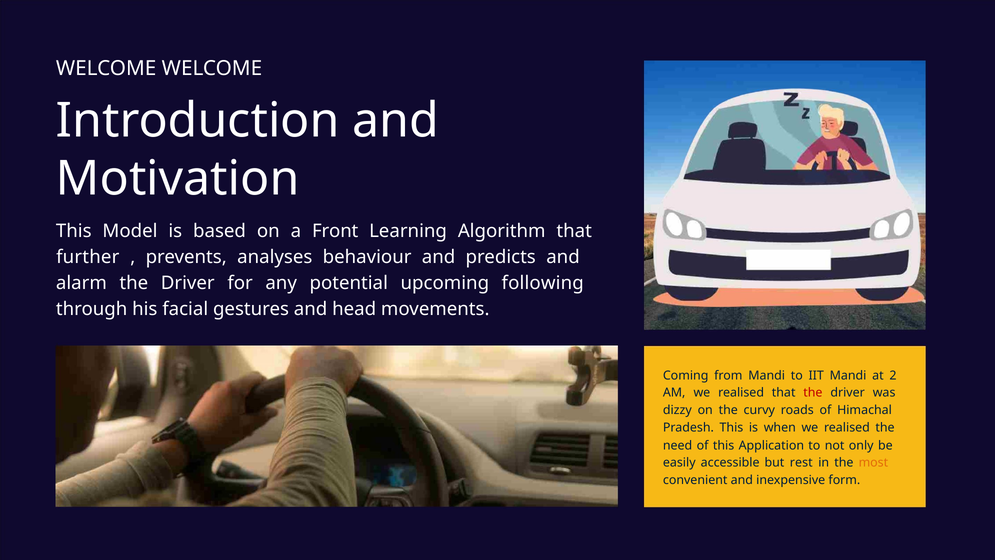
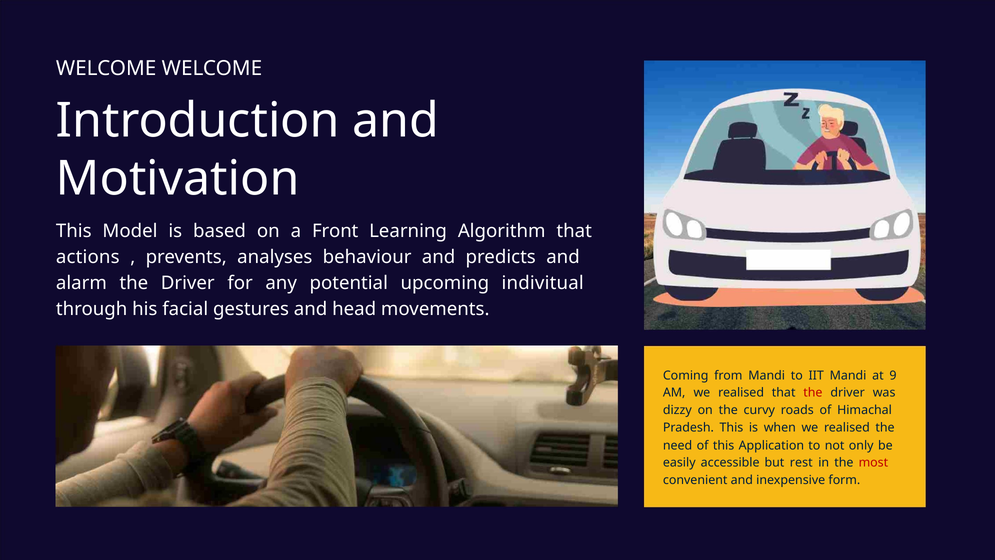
further: further -> actions
following: following -> indivitual
2: 2 -> 9
most colour: orange -> red
